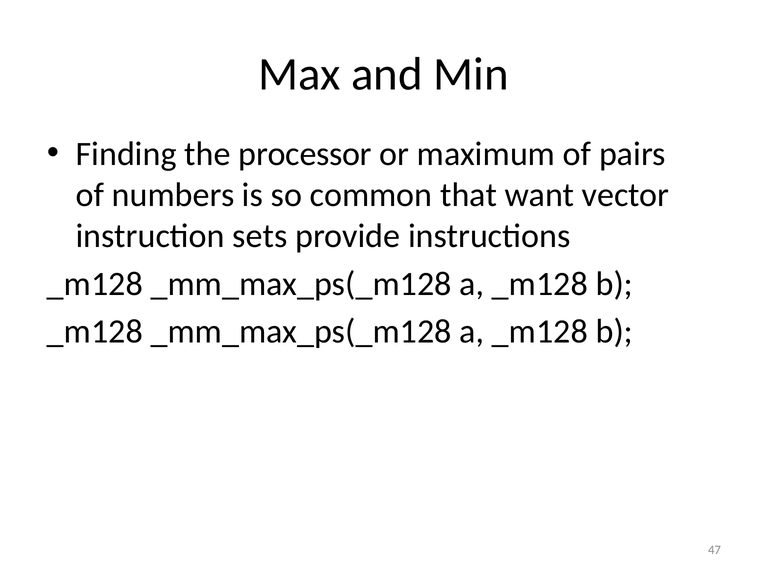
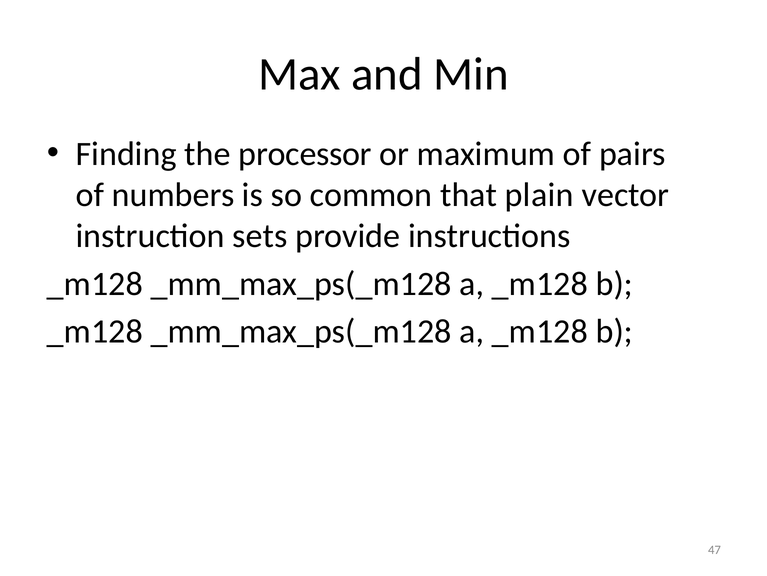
want: want -> plain
